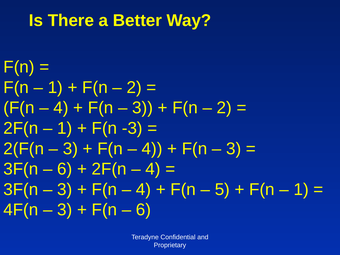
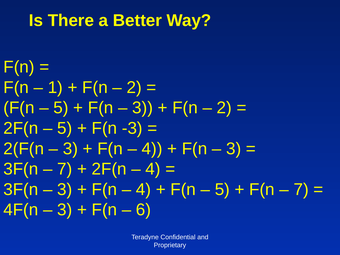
4 at (61, 108): 4 -> 5
1 at (65, 128): 1 -> 5
6 at (65, 169): 6 -> 7
1 at (301, 189): 1 -> 7
